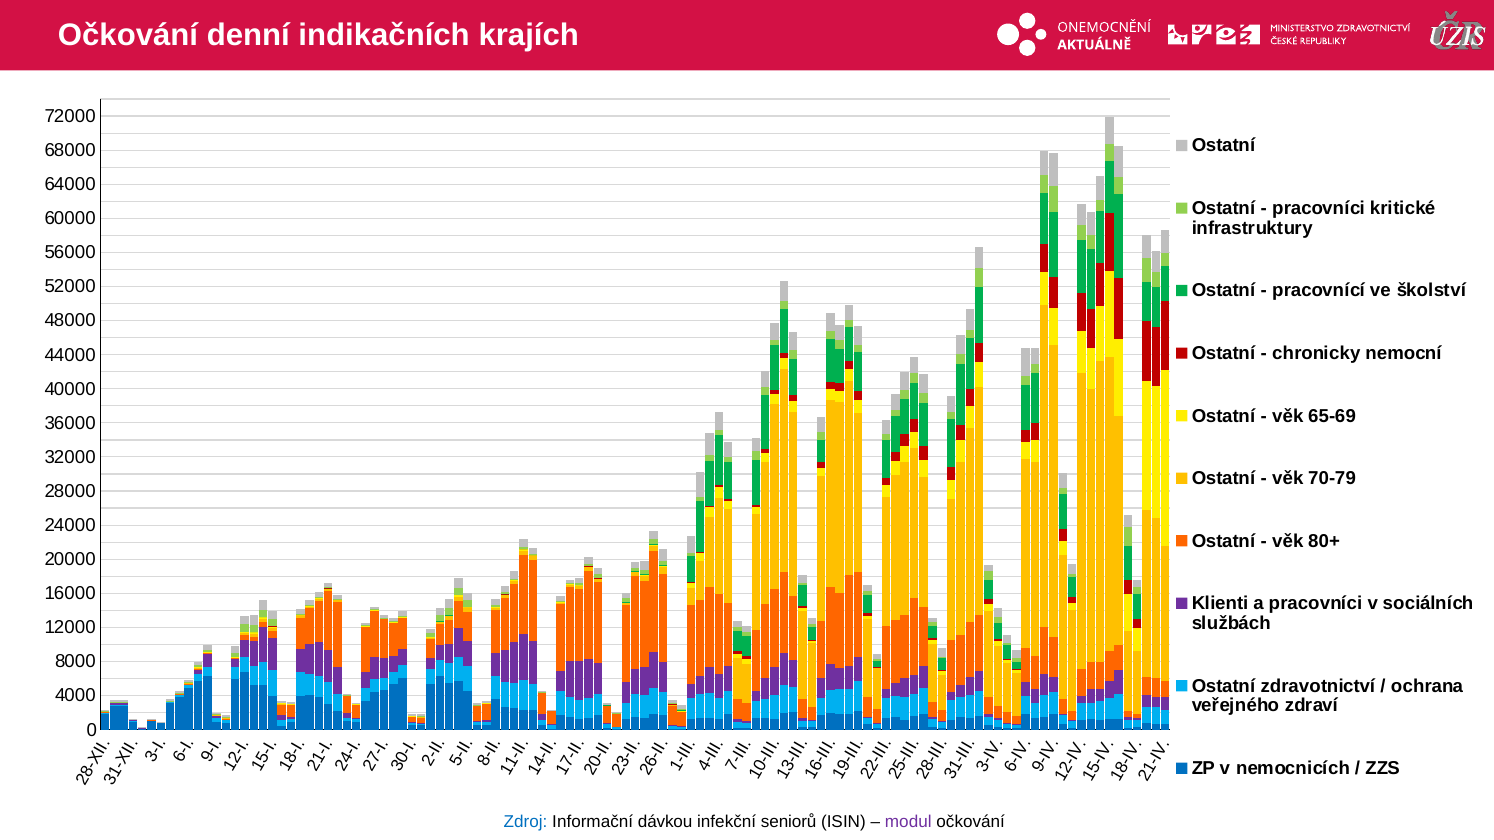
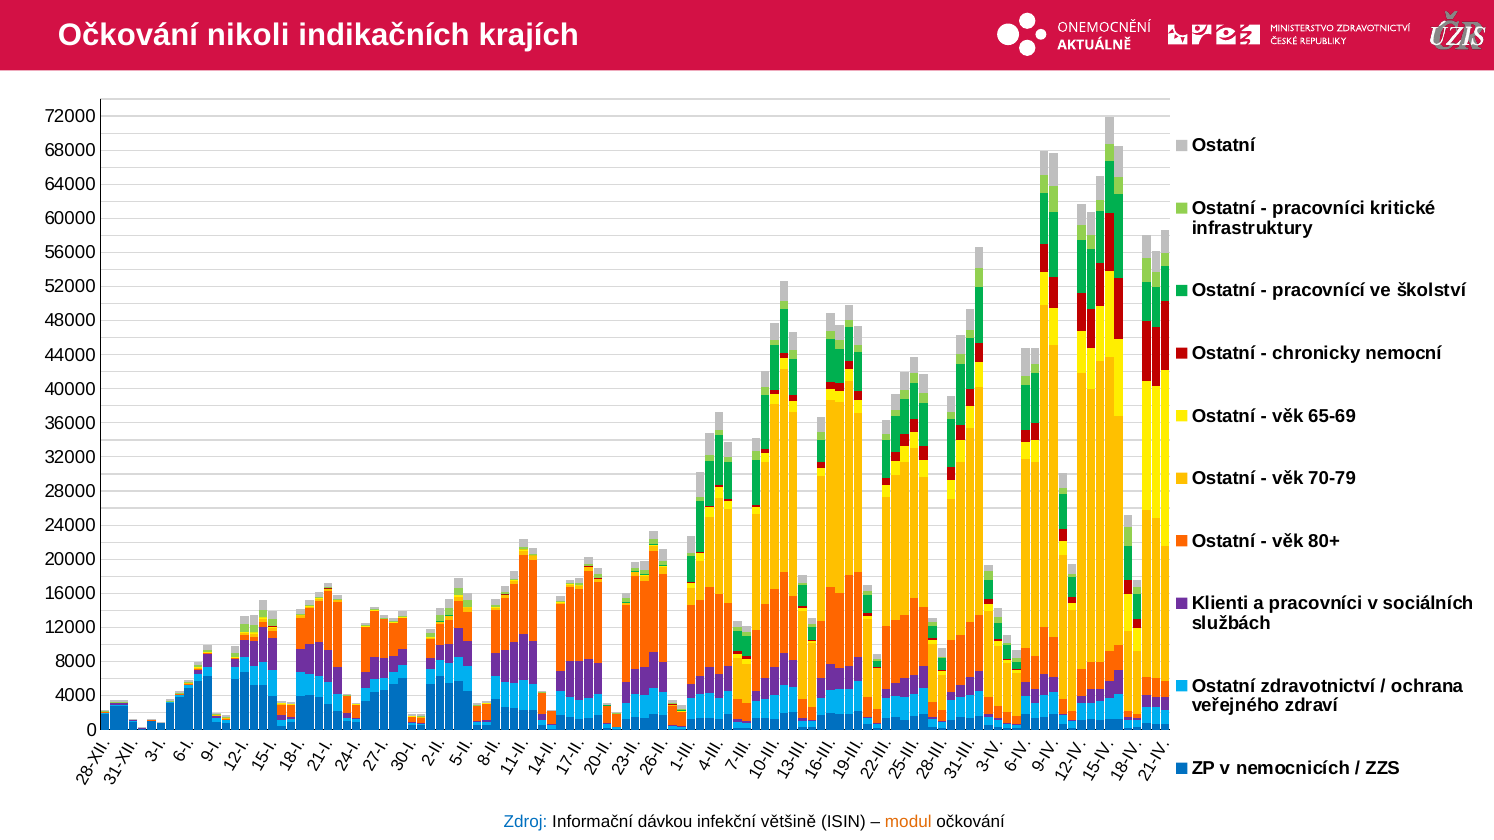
denní: denní -> nikoli
seniorů: seniorů -> většině
modul colour: purple -> orange
